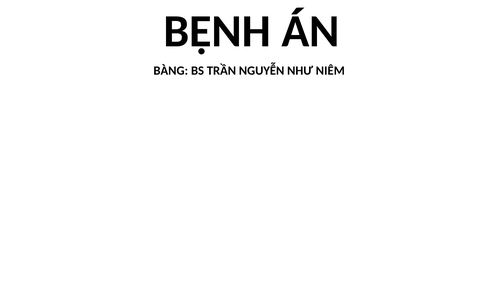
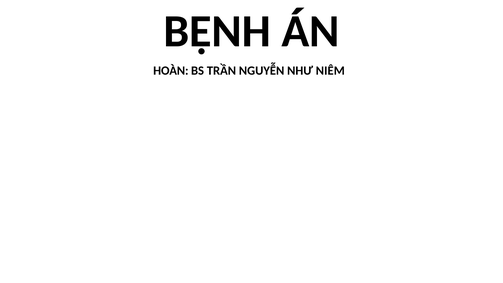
BÀNG: BÀNG -> HOÀN
